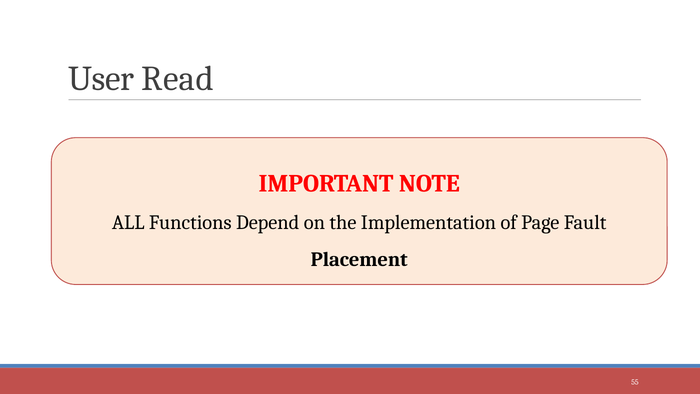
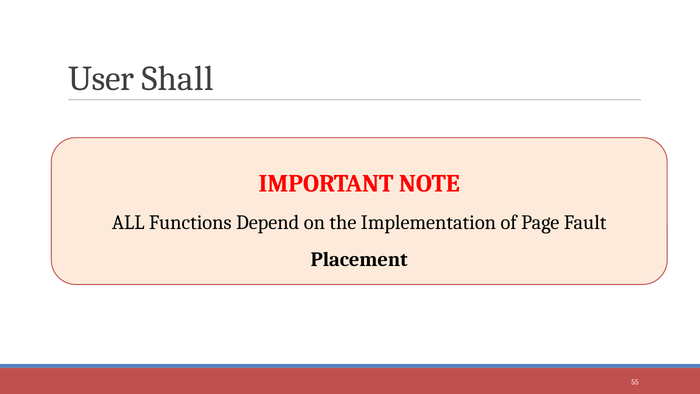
Read: Read -> Shall
